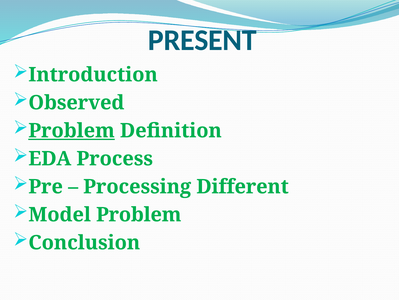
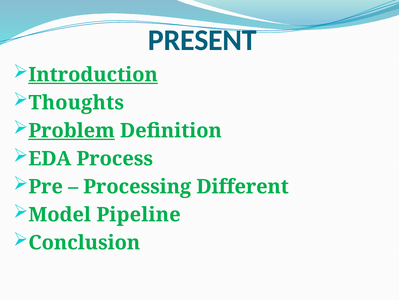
Introduction underline: none -> present
Observed: Observed -> Thoughts
Model Problem: Problem -> Pipeline
